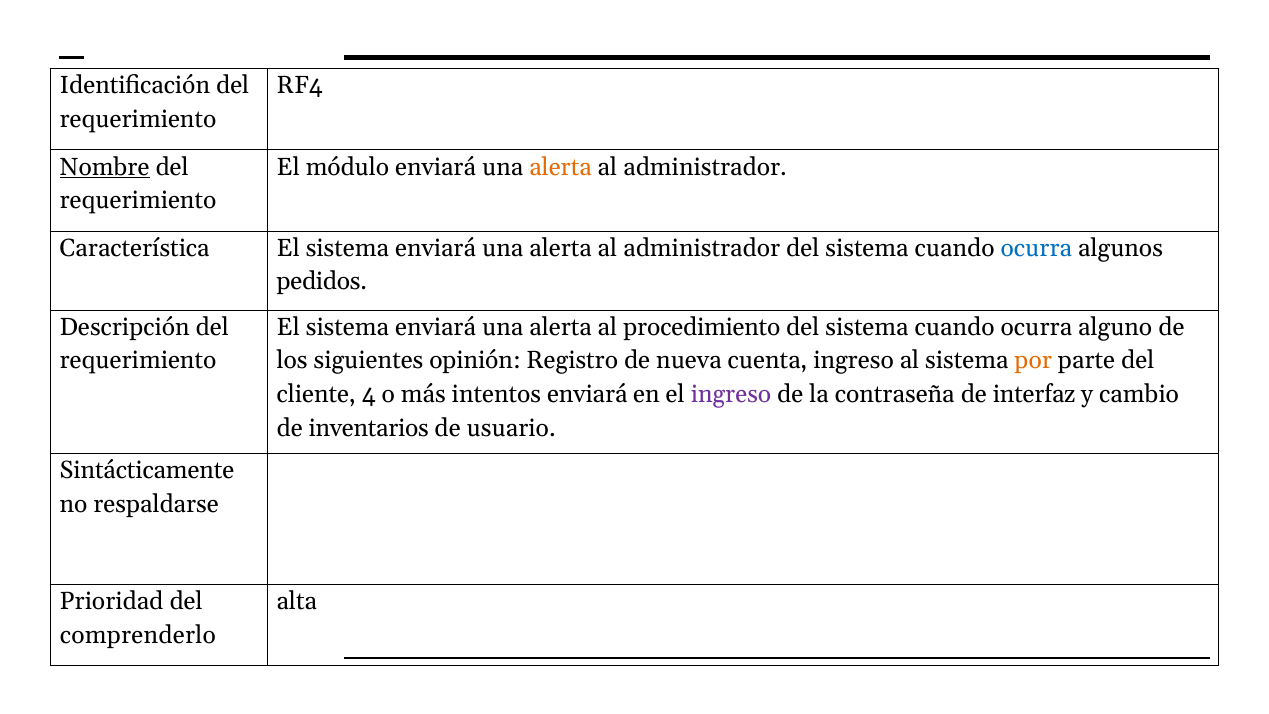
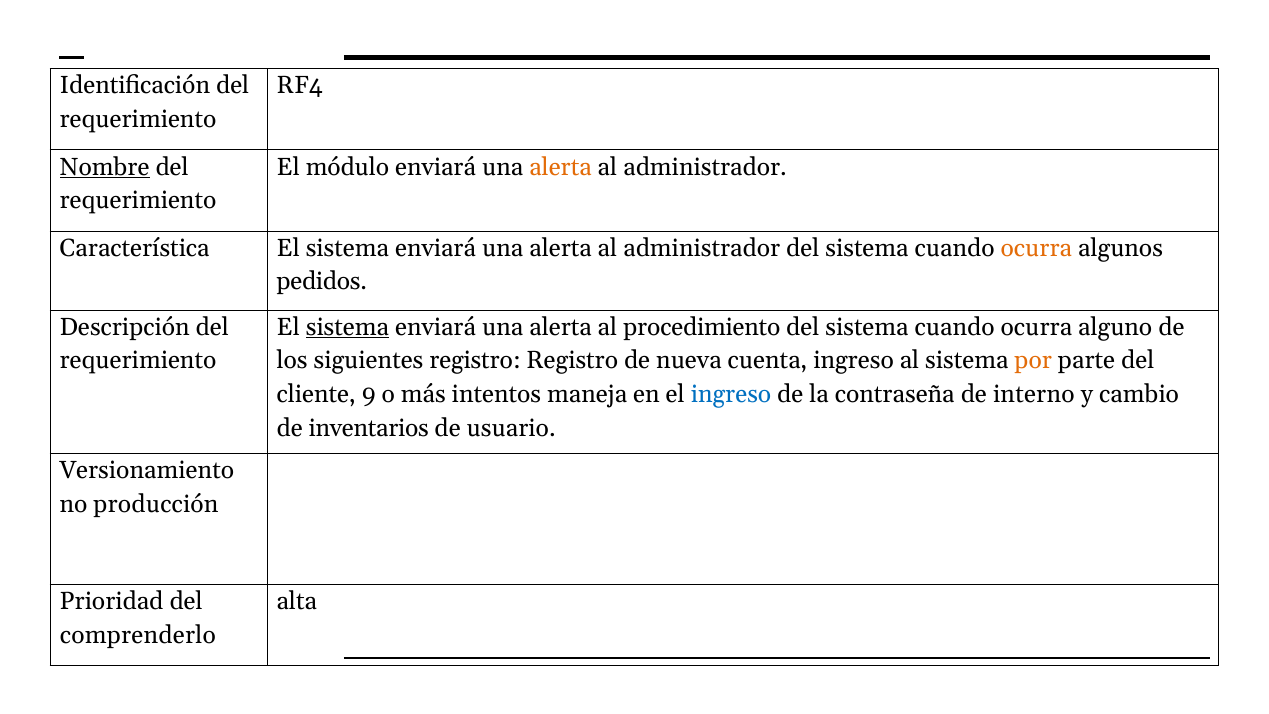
ocurra at (1036, 248) colour: blue -> orange
sistema at (347, 327) underline: none -> present
siguientes opinión: opinión -> registro
4: 4 -> 9
intentos enviará: enviará -> maneja
ingreso at (731, 394) colour: purple -> blue
interfaz: interfaz -> interno
Sintácticamente: Sintácticamente -> Versionamiento
respaldarse: respaldarse -> producción
